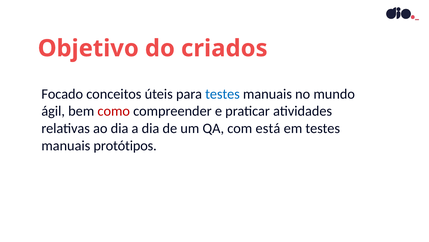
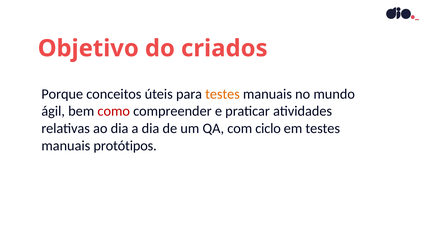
Focado: Focado -> Porque
testes at (222, 94) colour: blue -> orange
está: está -> ciclo
